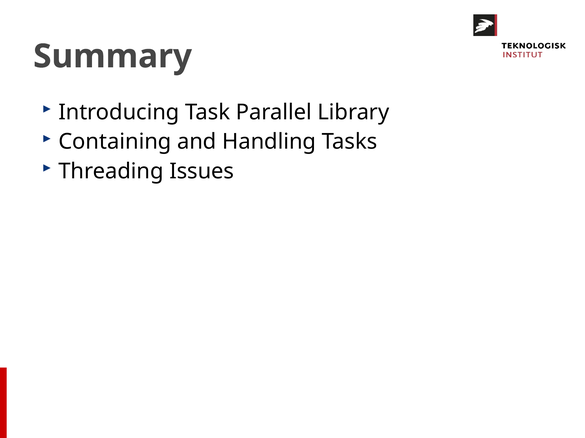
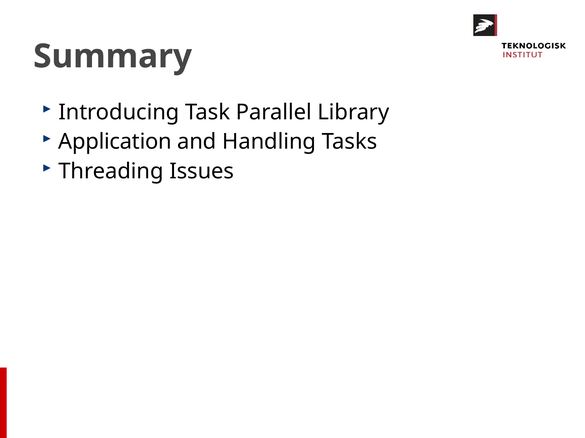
Containing: Containing -> Application
